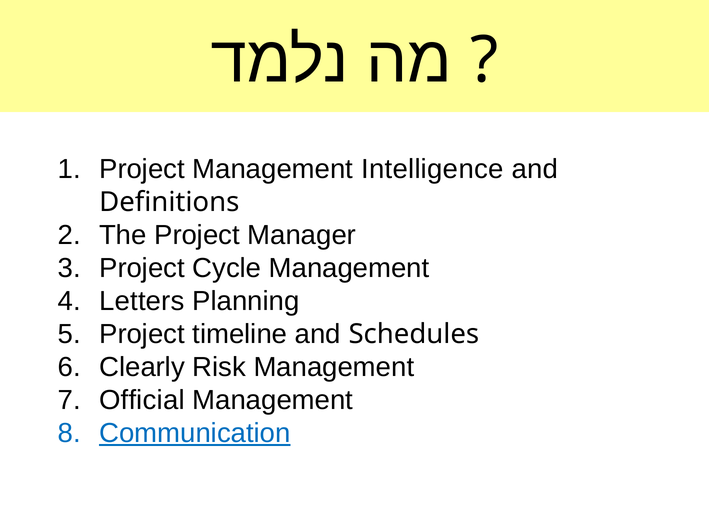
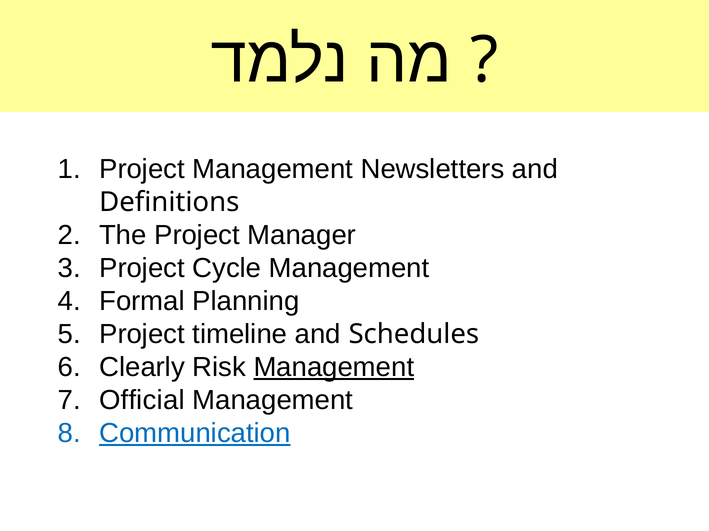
Intelligence: Intelligence -> Newsletters
Letters: Letters -> Formal
Management at (334, 368) underline: none -> present
